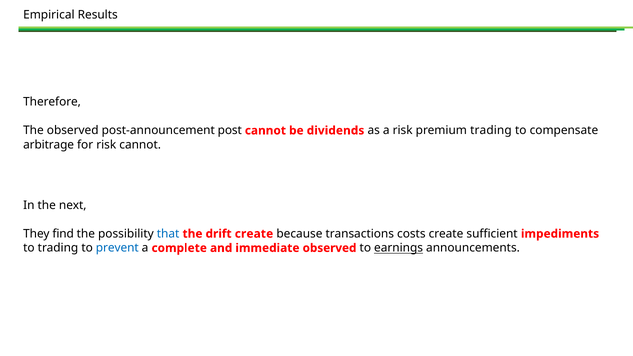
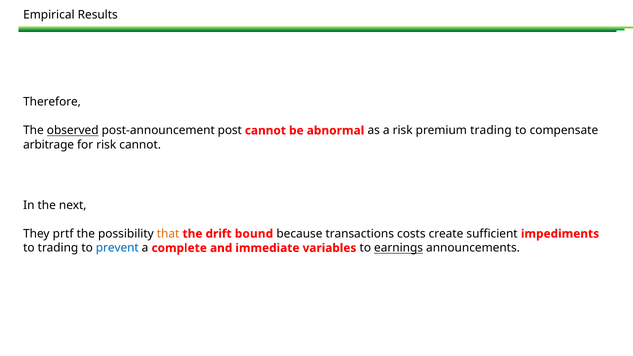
observed at (73, 131) underline: none -> present
dividends: dividends -> abnormal
find: find -> prtf
that colour: blue -> orange
drift create: create -> bound
immediate observed: observed -> variables
